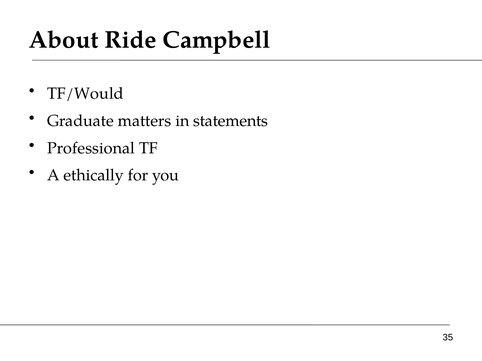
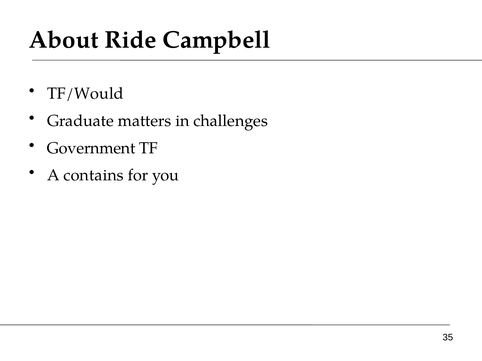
statements: statements -> challenges
Professional: Professional -> Government
ethically: ethically -> contains
